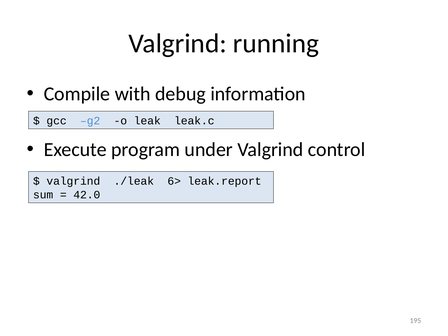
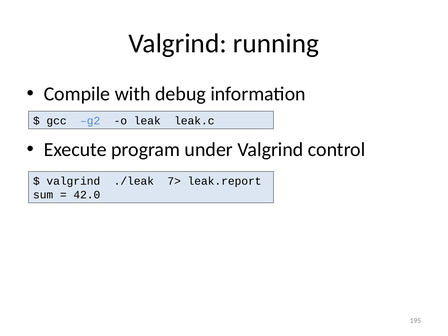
6>: 6> -> 7>
